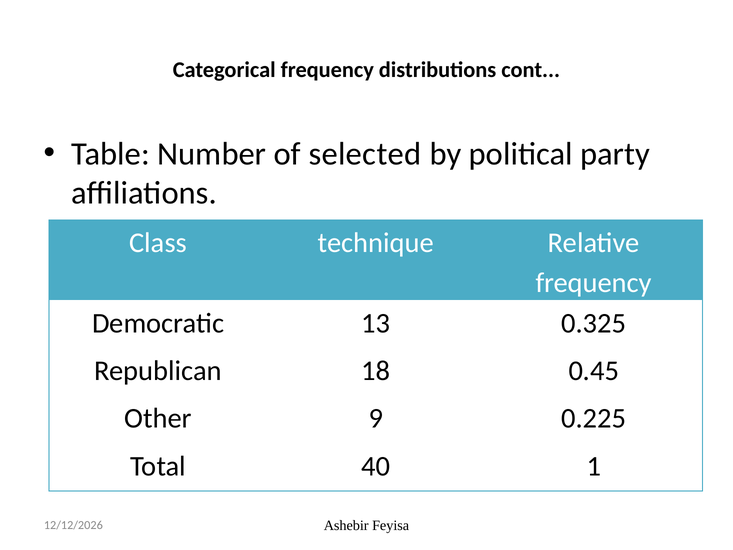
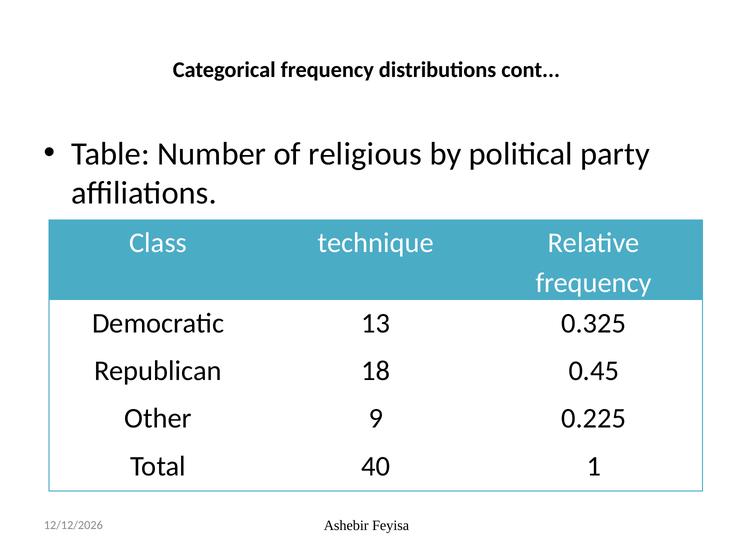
selected: selected -> religious
